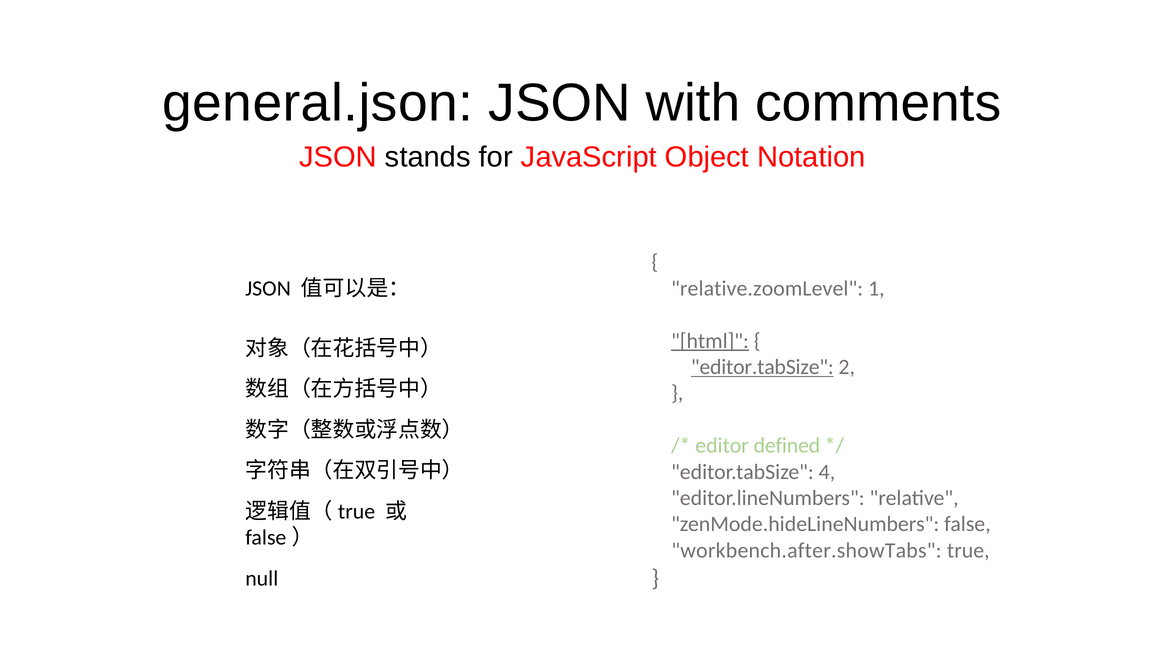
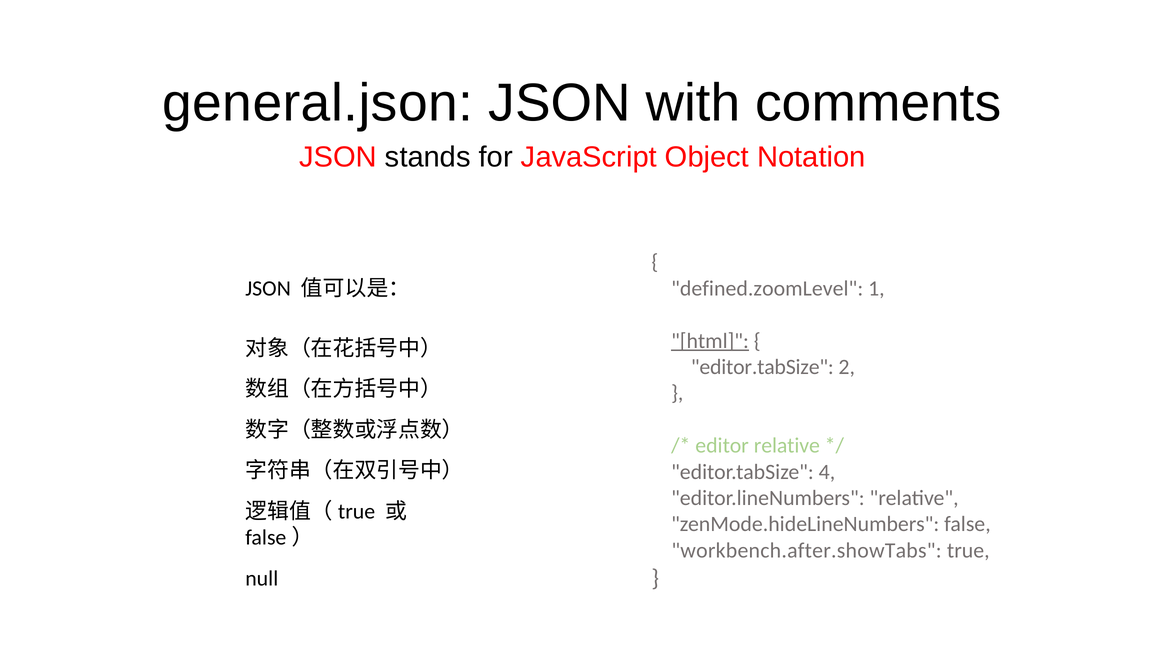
relative.zoomLevel: relative.zoomLevel -> defined.zoomLevel
editor.tabSize at (762, 367) underline: present -> none
editor defined: defined -> relative
